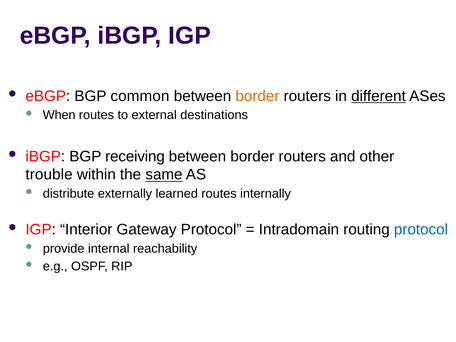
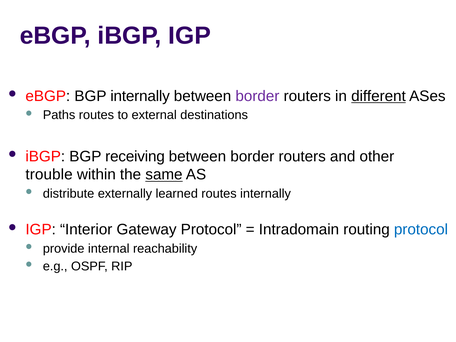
BGP common: common -> internally
border at (257, 96) colour: orange -> purple
When: When -> Paths
